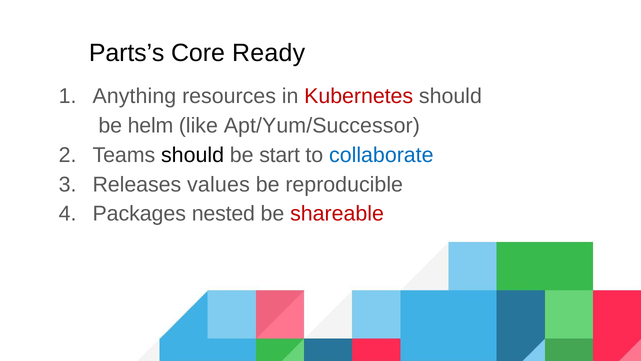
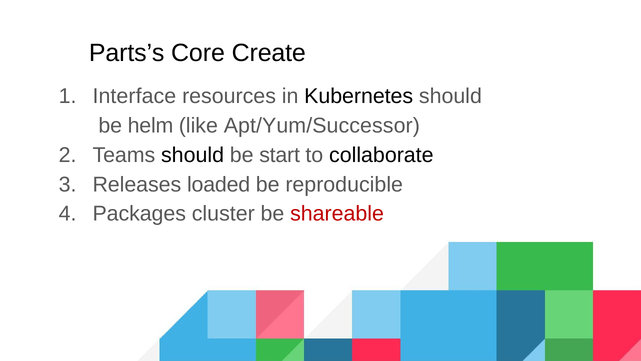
Ready: Ready -> Create
Anything: Anything -> Interface
Kubernetes colour: red -> black
collaborate colour: blue -> black
values: values -> loaded
nested: nested -> cluster
